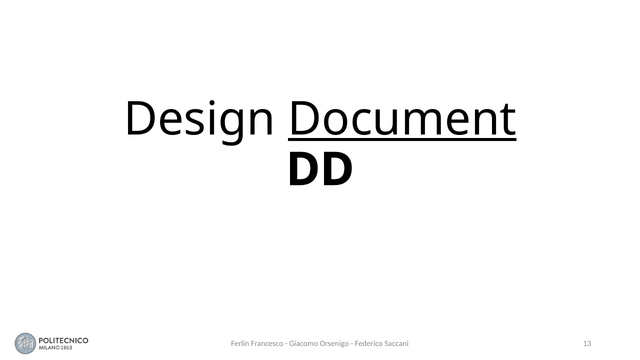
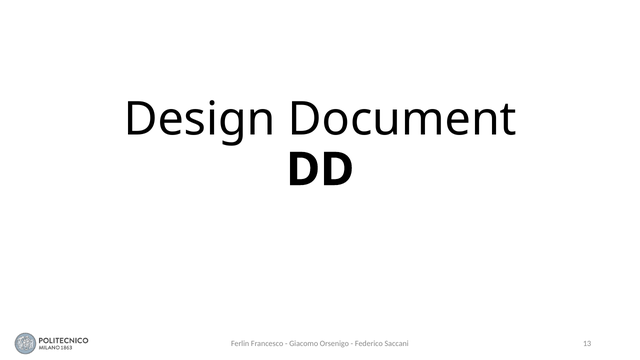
Document underline: present -> none
